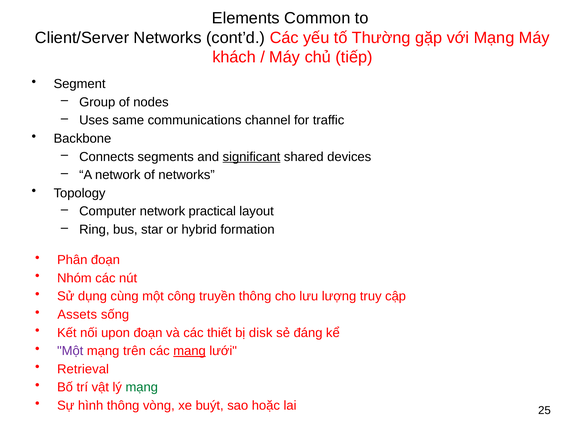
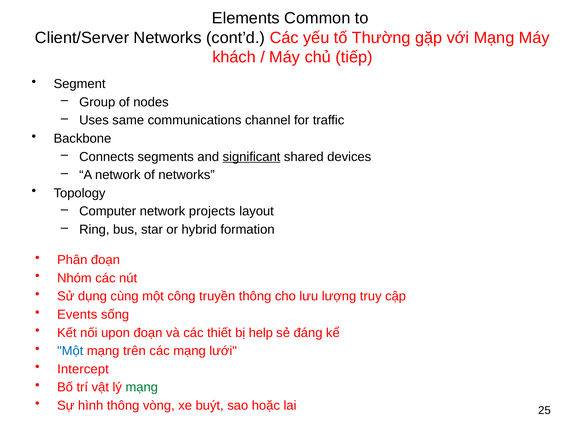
practical: practical -> projects
Assets: Assets -> Events
disk: disk -> help
Một at (70, 351) colour: purple -> blue
mạng at (190, 351) underline: present -> none
Retrieval: Retrieval -> Intercept
